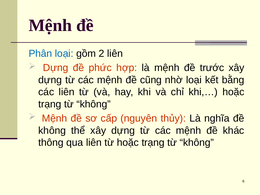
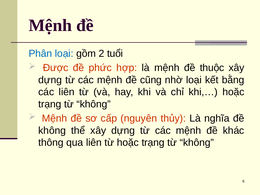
2 liên: liên -> tuổi
Dựng at (56, 68): Dựng -> Được
trước: trước -> thuộc
